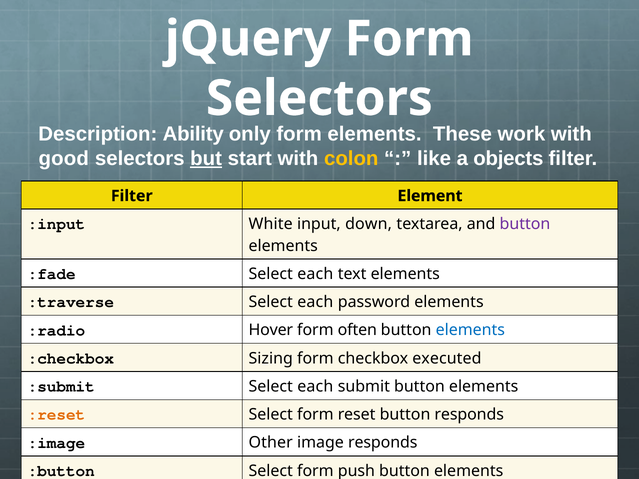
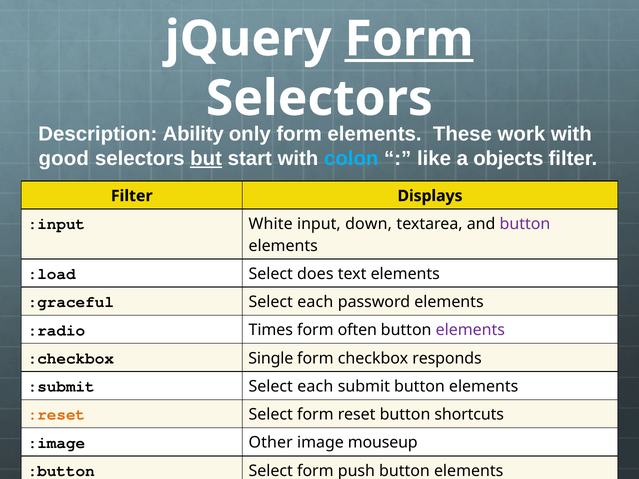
Form at (409, 39) underline: none -> present
colon colour: yellow -> light blue
Element: Element -> Displays
:fade: :fade -> :load
each at (315, 274): each -> does
:traverse: :traverse -> :graceful
Hover: Hover -> Times
elements at (470, 330) colour: blue -> purple
Sizing: Sizing -> Single
executed: executed -> responds
button responds: responds -> shortcuts
image responds: responds -> mouseup
